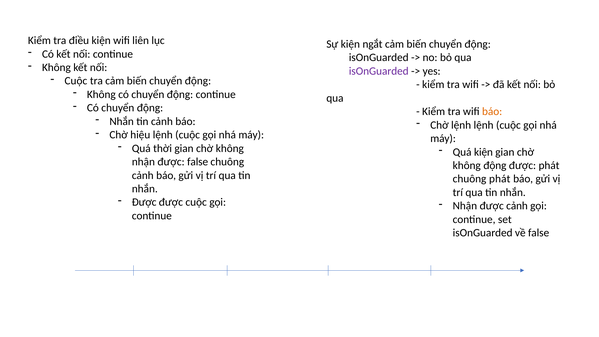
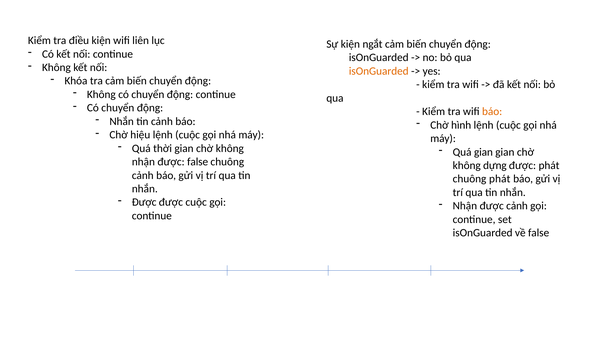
isOnGuarded at (379, 71) colour: purple -> orange
Cuộc at (76, 81): Cuộc -> Khóa
Chờ lệnh: lệnh -> hình
Quá kiện: kiện -> gian
không động: động -> dựng
